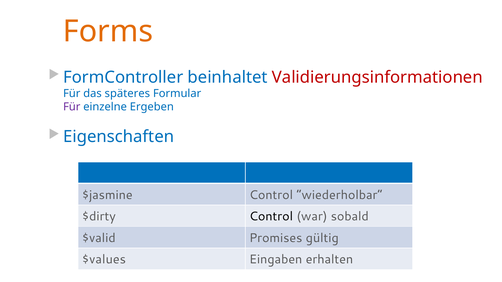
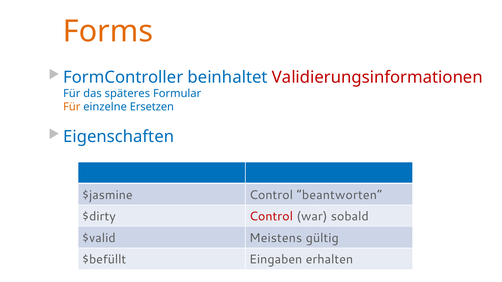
Für at (72, 107) colour: purple -> orange
Ergeben: Ergeben -> Ersetzen
wiederholbar: wiederholbar -> beantworten
Control at (271, 217) colour: black -> red
Promises: Promises -> Meistens
$values: $values -> $befüllt
